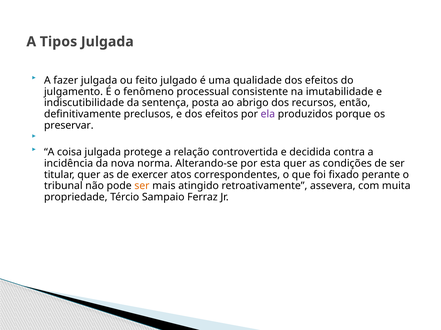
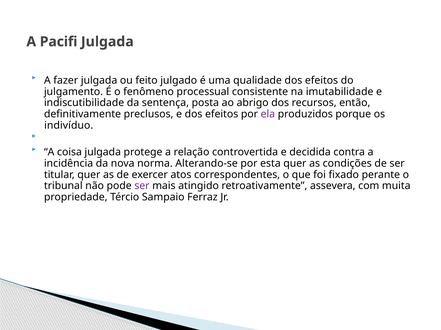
Tipos: Tipos -> Pacifi
preservar: preservar -> indivíduo
ser at (142, 186) colour: orange -> purple
